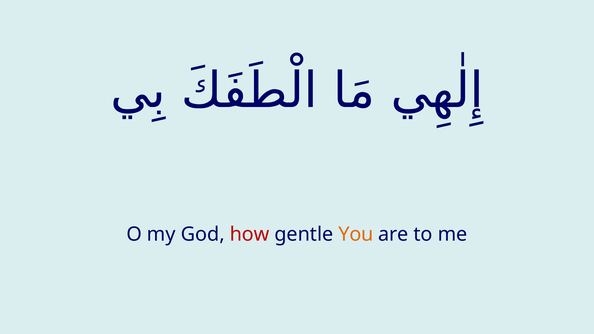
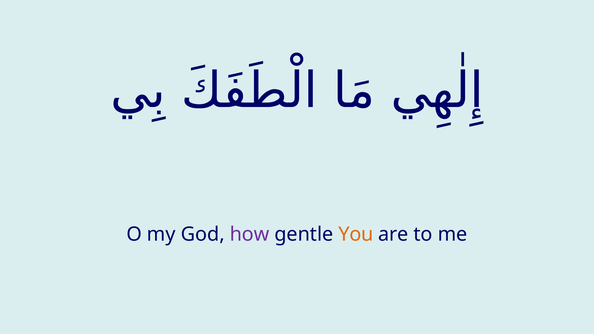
how colour: red -> purple
